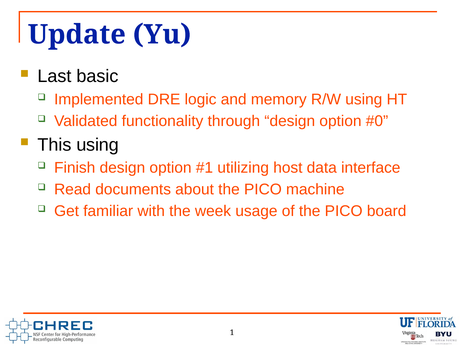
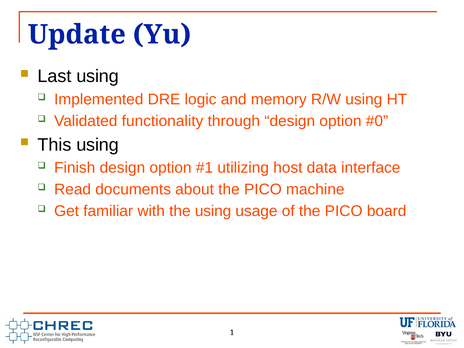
Last basic: basic -> using
the week: week -> using
